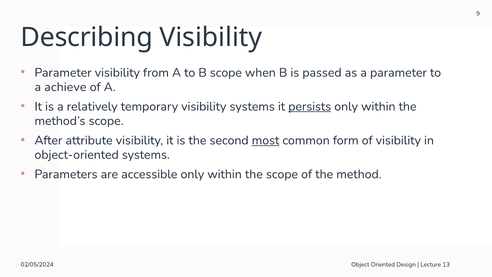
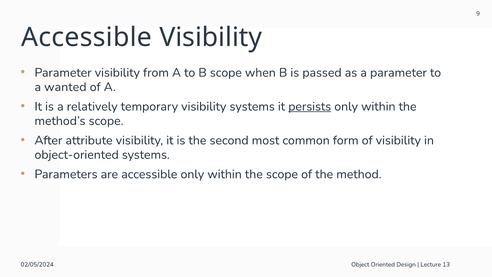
Describing at (87, 37): Describing -> Accessible
achieve: achieve -> wanted
most underline: present -> none
